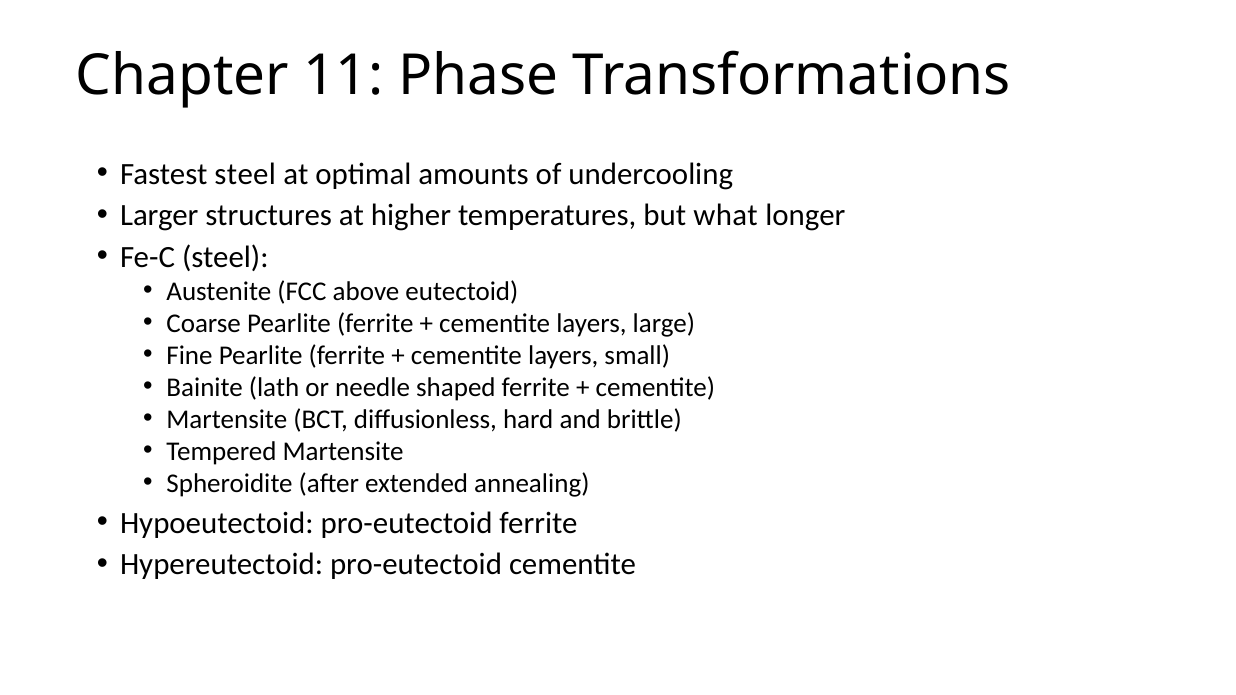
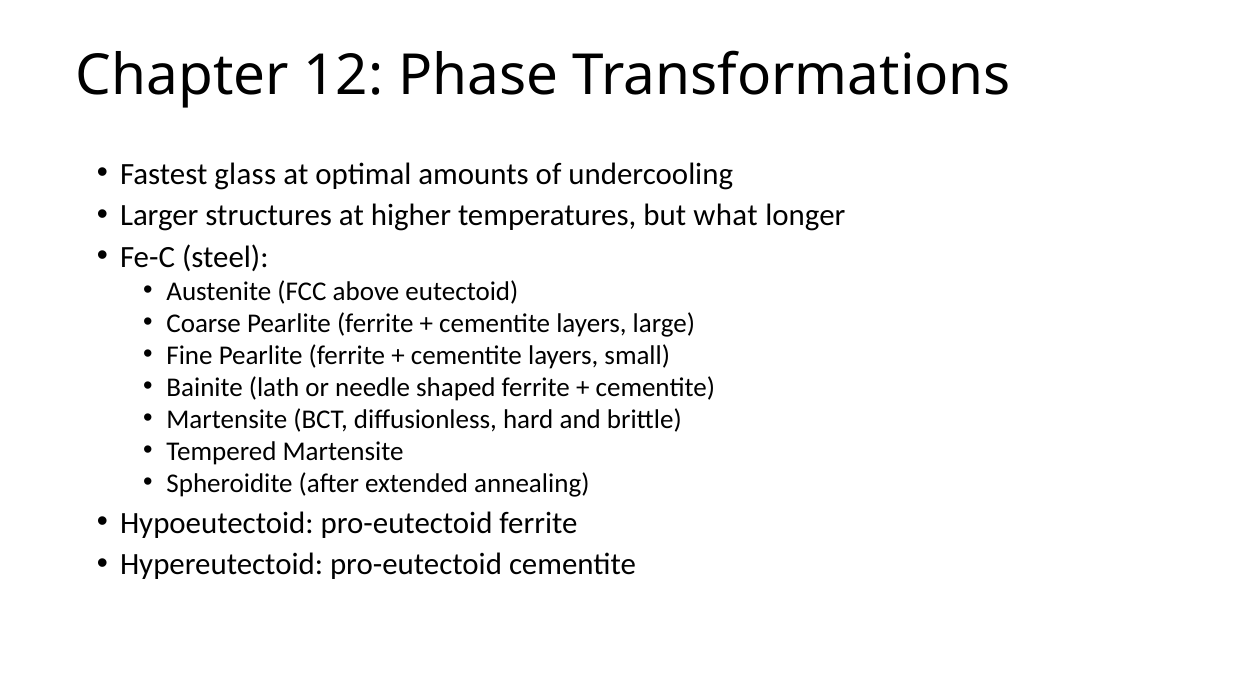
11: 11 -> 12
Fastest steel: steel -> glass
